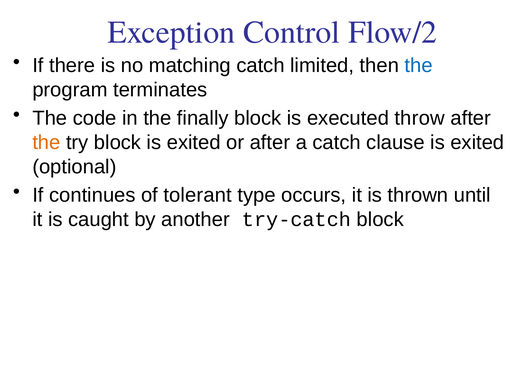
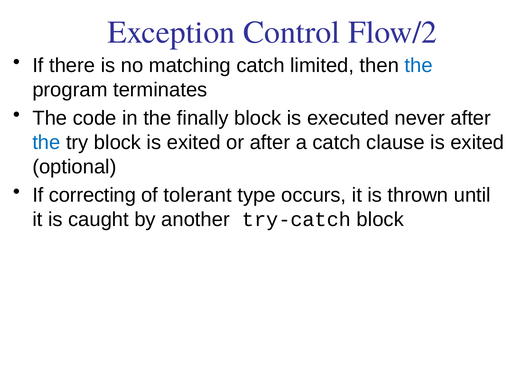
throw: throw -> never
the at (46, 142) colour: orange -> blue
continues: continues -> correcting
